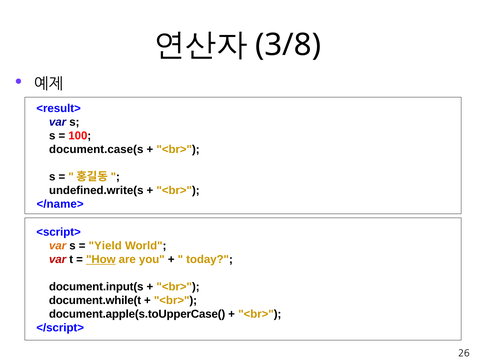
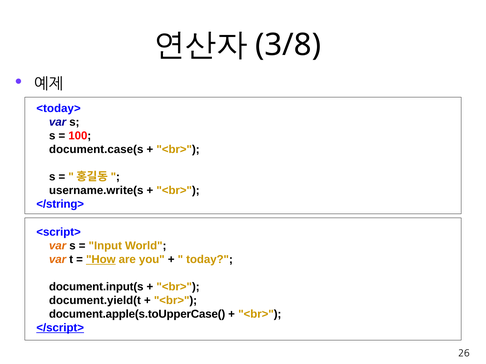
<result>: <result> -> <today>
undefined.write(s: undefined.write(s -> username.write(s
</name>: </name> -> </string>
Yield: Yield -> Input
var at (58, 260) colour: red -> orange
document.while(t: document.while(t -> document.yield(t
</script> underline: none -> present
